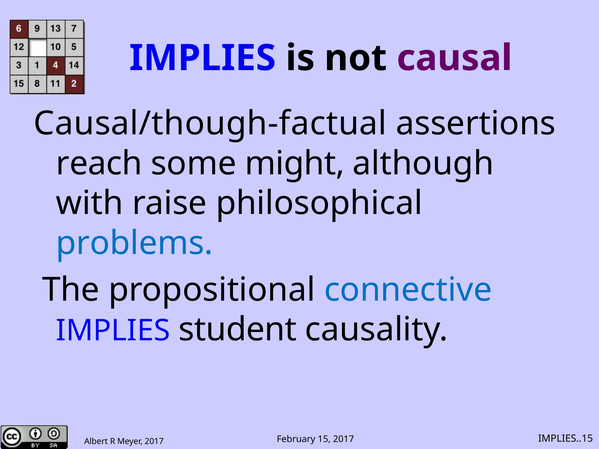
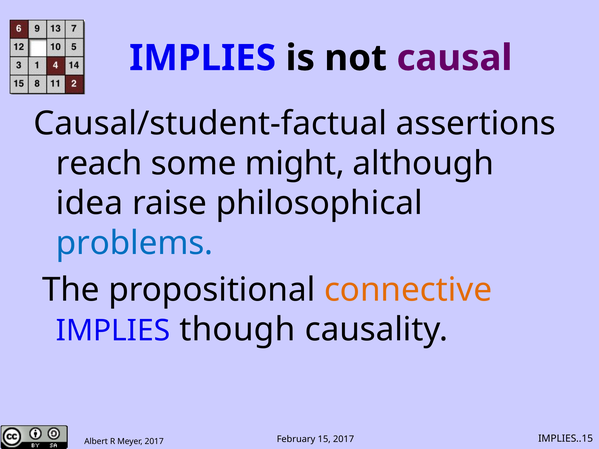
Causal/though-factual: Causal/though-factual -> Causal/student-factual
with: with -> idea
connective colour: blue -> orange
student: student -> though
